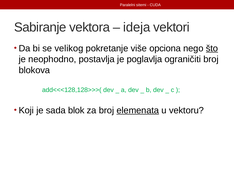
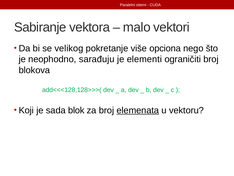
ideja: ideja -> malo
što underline: present -> none
postavlja: postavlja -> sarađuju
poglavlja: poglavlja -> elementi
